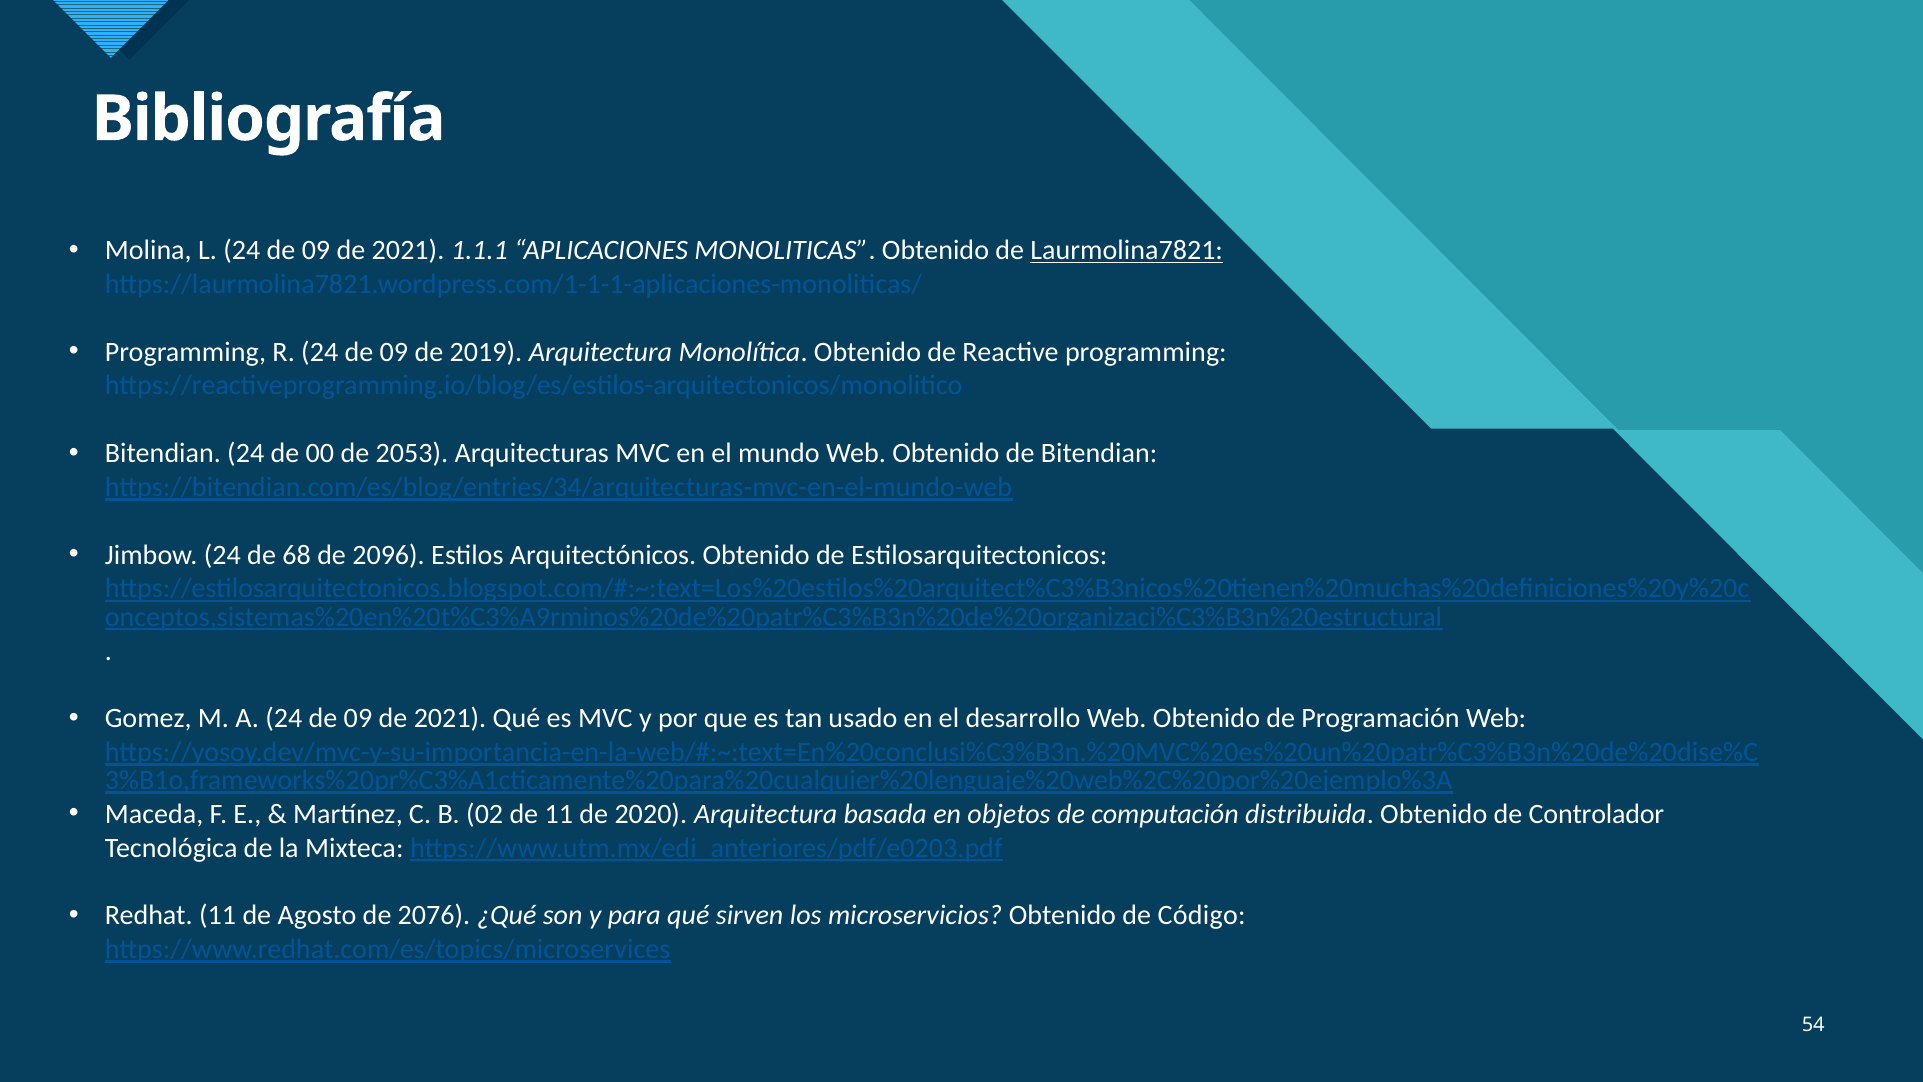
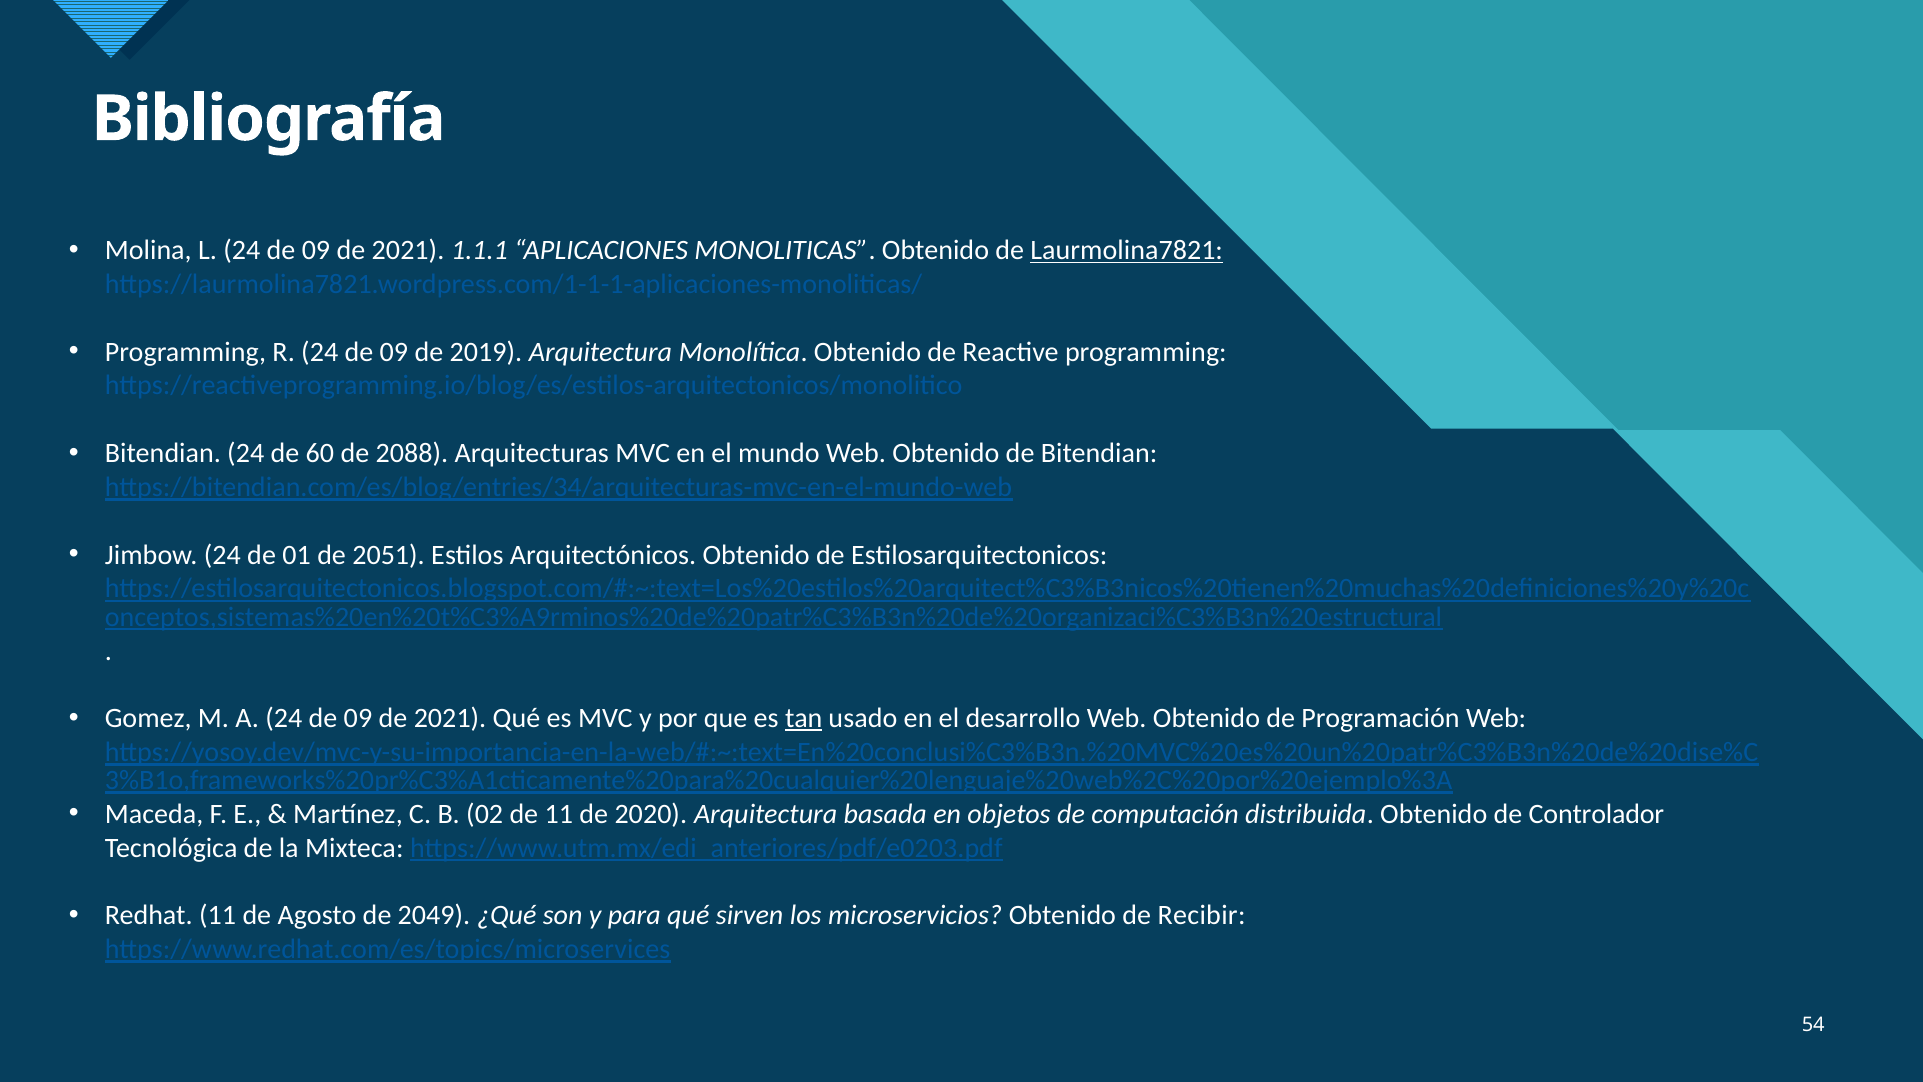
00: 00 -> 60
2053: 2053 -> 2088
68: 68 -> 01
2096: 2096 -> 2051
tan underline: none -> present
2076: 2076 -> 2049
Código: Código -> Recibir
